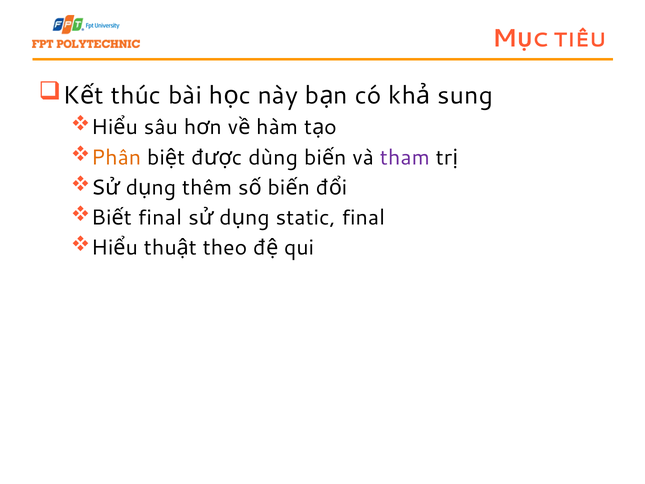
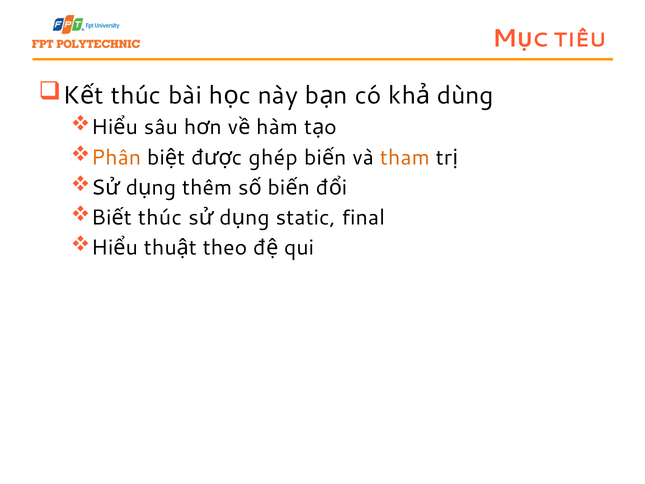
sung: sung -> dùng
dùng: dùng -> ghép
tham colour: purple -> orange
final at (160, 218): final -> thúc
